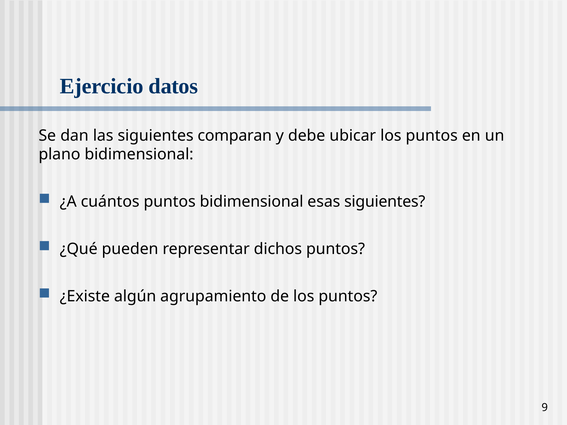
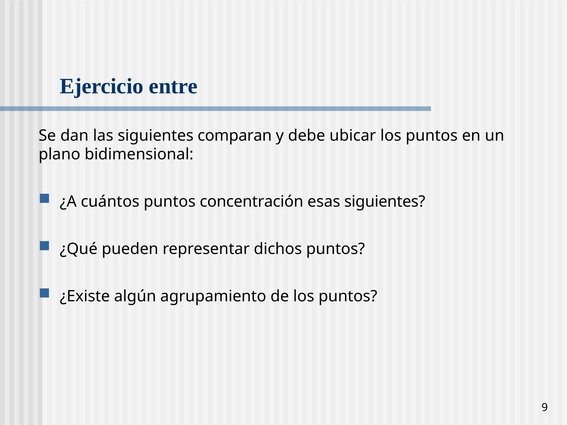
datos: datos -> entre
puntos bidimensional: bidimensional -> concentración
